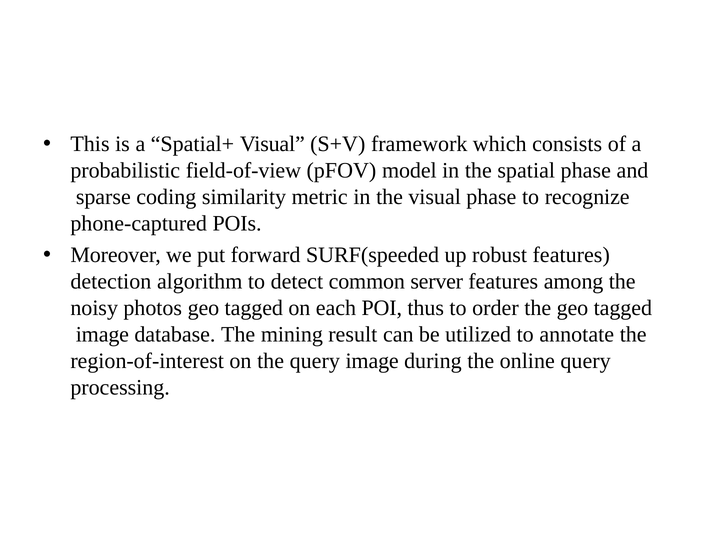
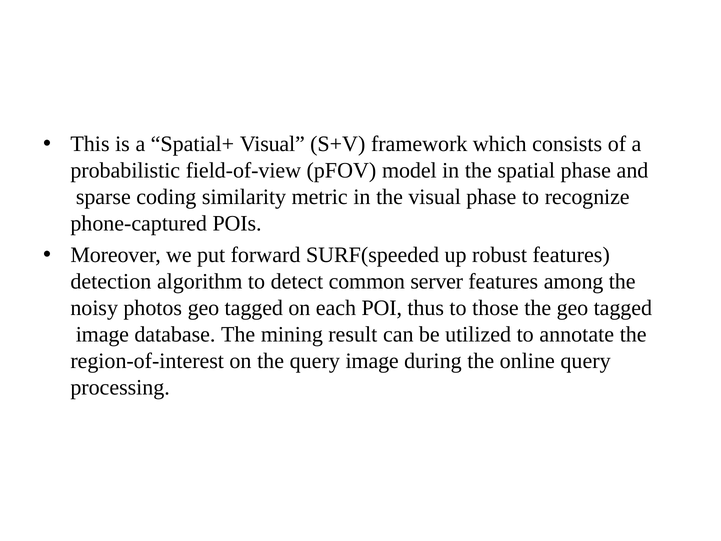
order: order -> those
